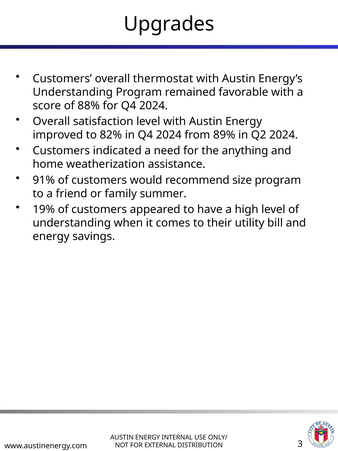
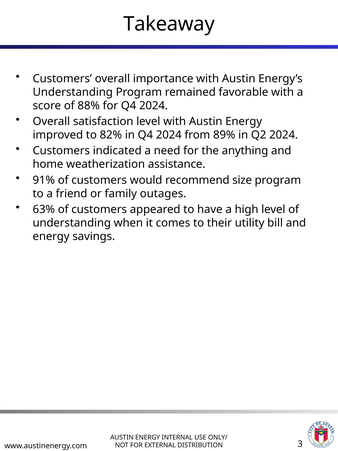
Upgrades: Upgrades -> Takeaway
thermostat: thermostat -> importance
summer: summer -> outages
19%: 19% -> 63%
